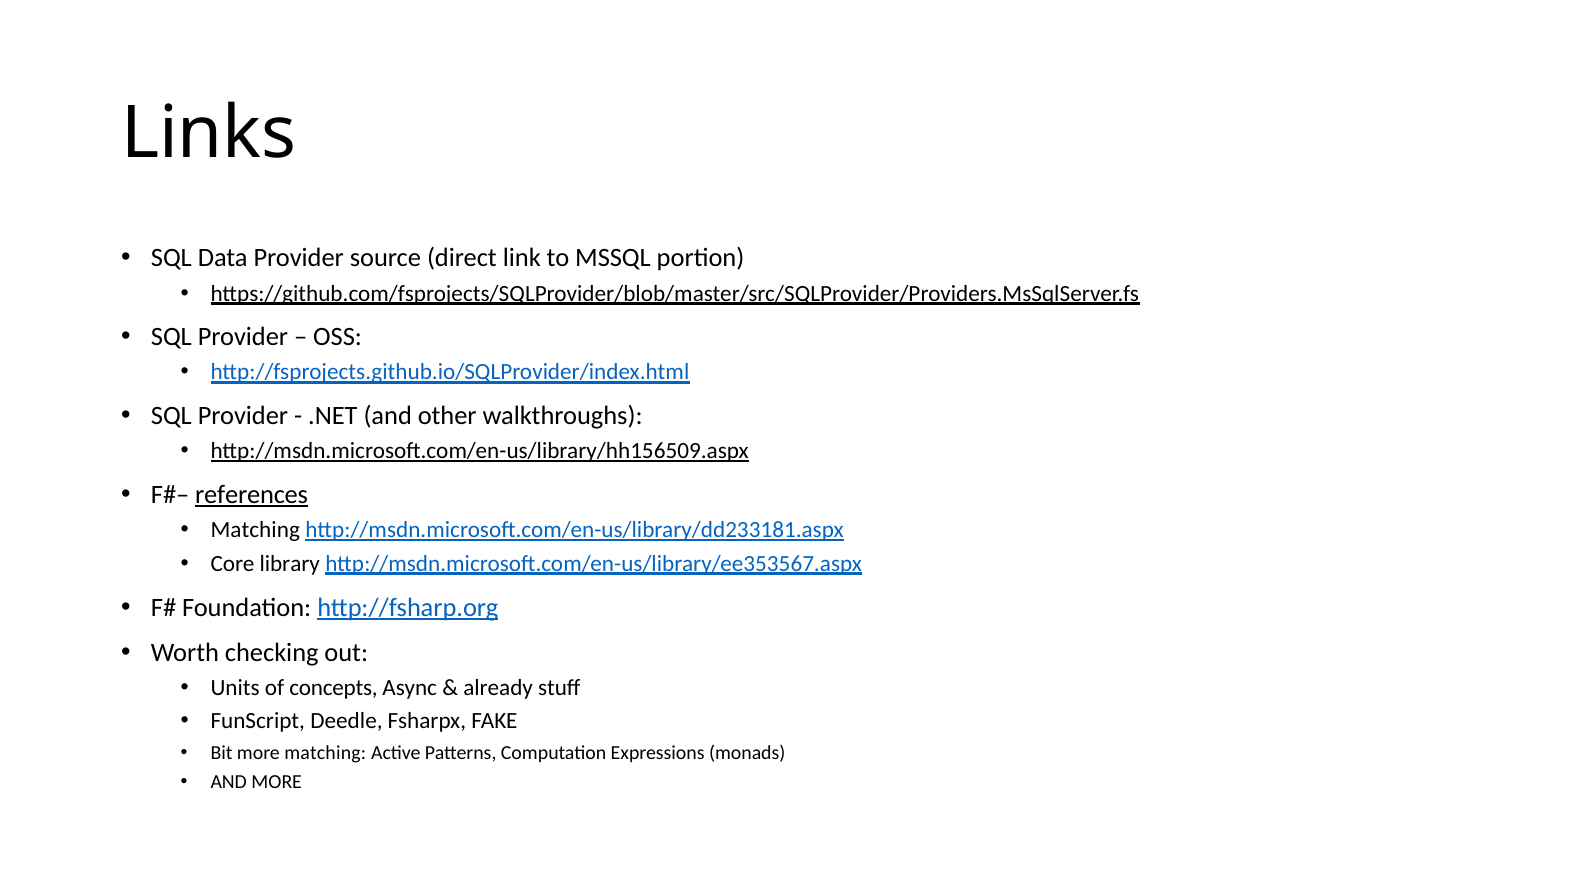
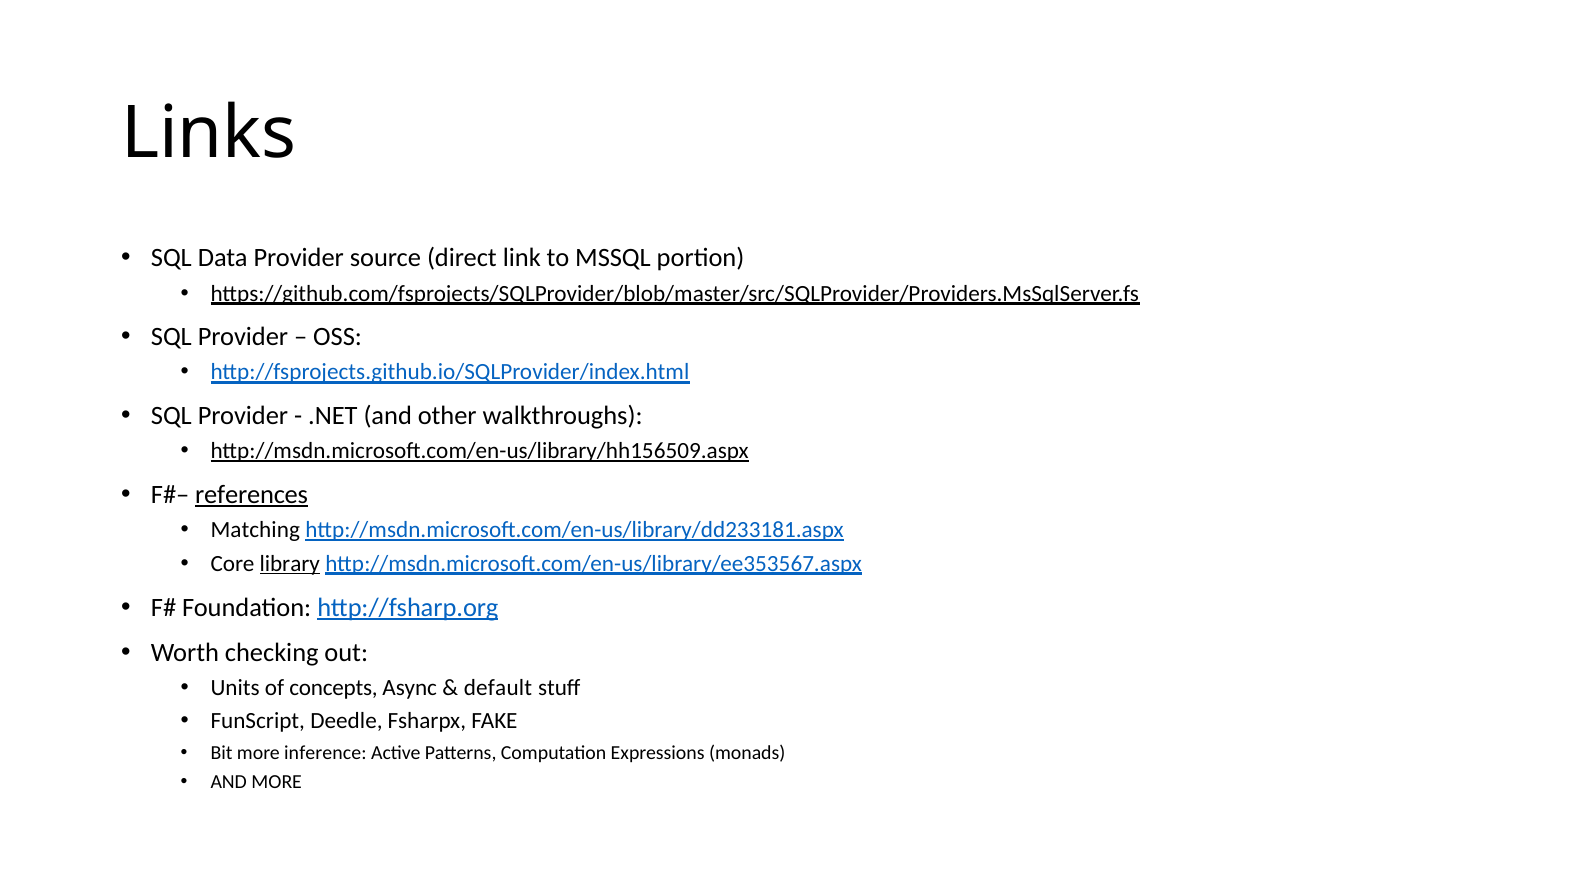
library underline: none -> present
already: already -> default
more matching: matching -> inference
